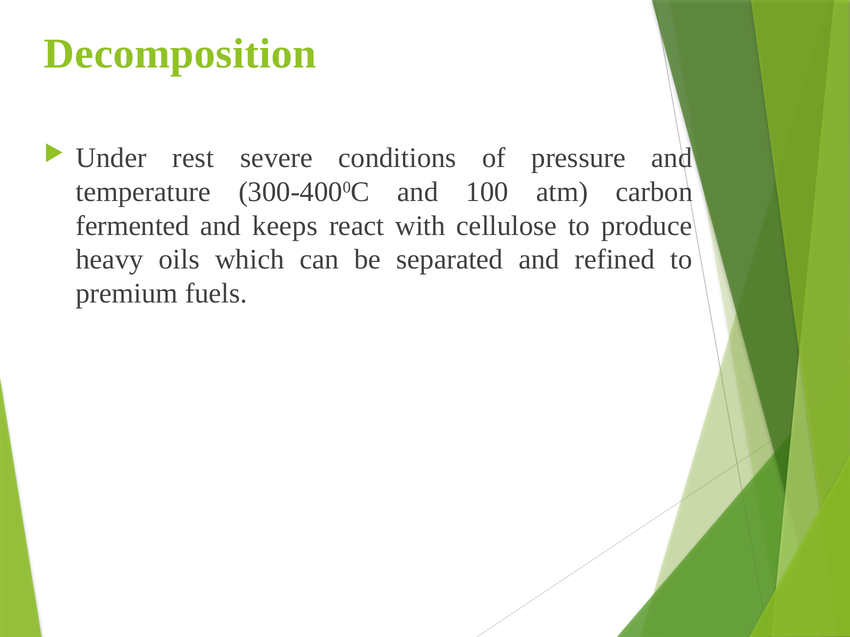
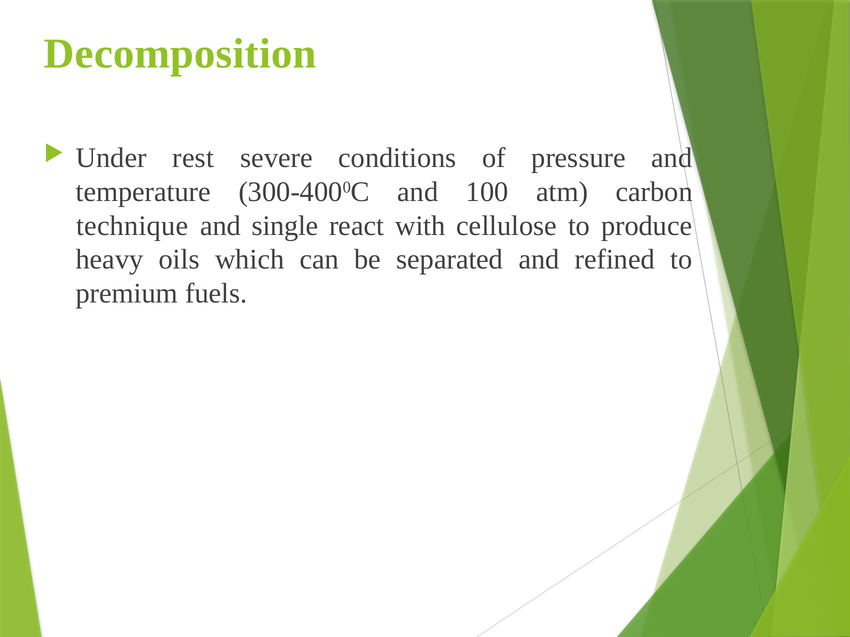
fermented: fermented -> technique
keeps: keeps -> single
